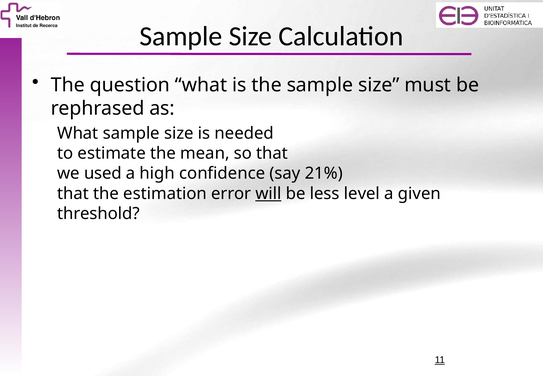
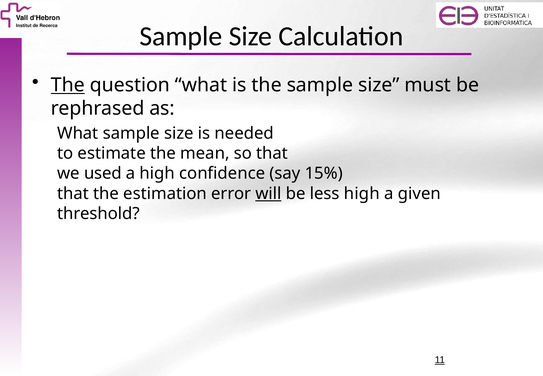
The at (68, 85) underline: none -> present
21%: 21% -> 15%
less level: level -> high
